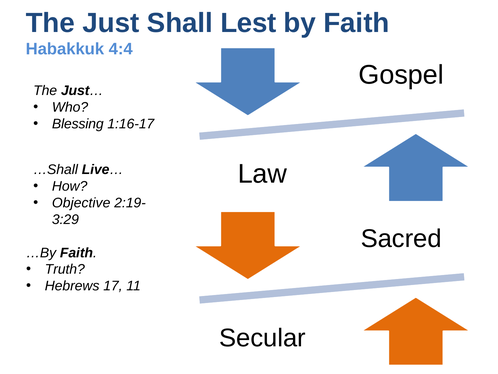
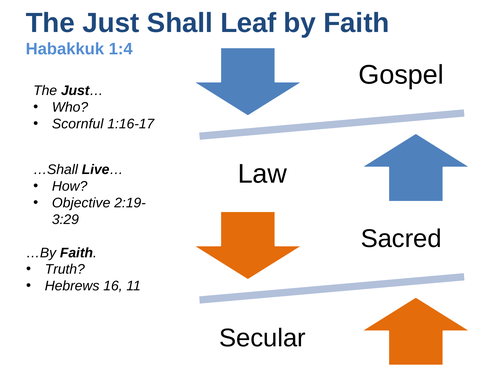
Lest: Lest -> Leaf
4:4: 4:4 -> 1:4
Blessing: Blessing -> Scornful
17: 17 -> 16
